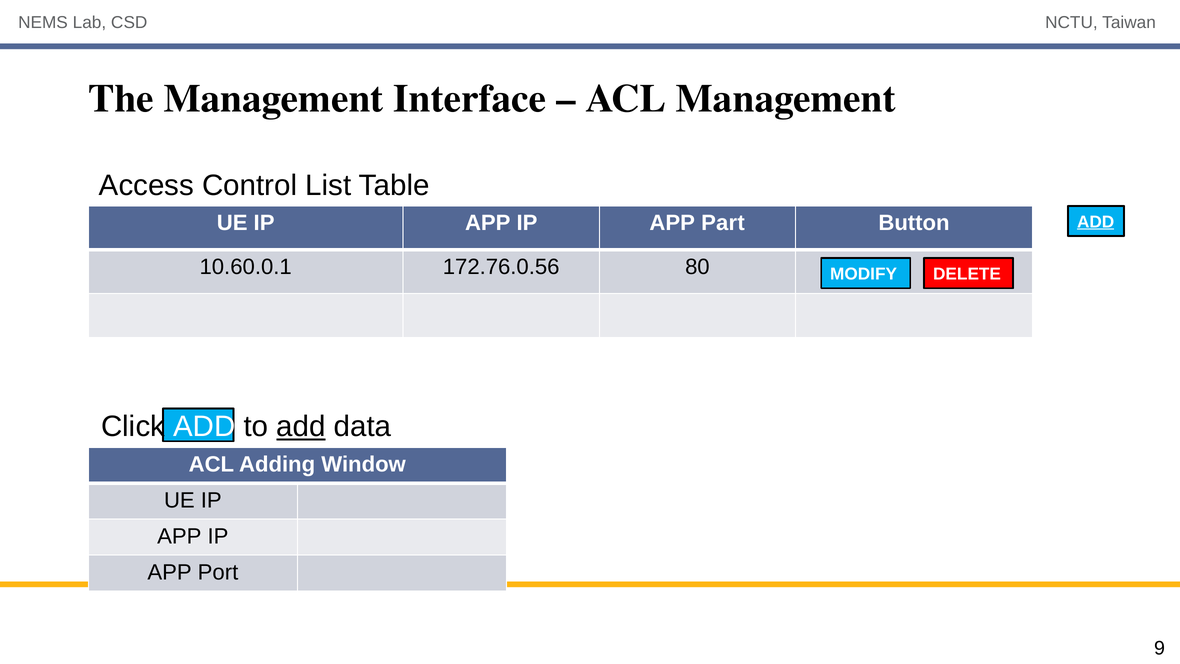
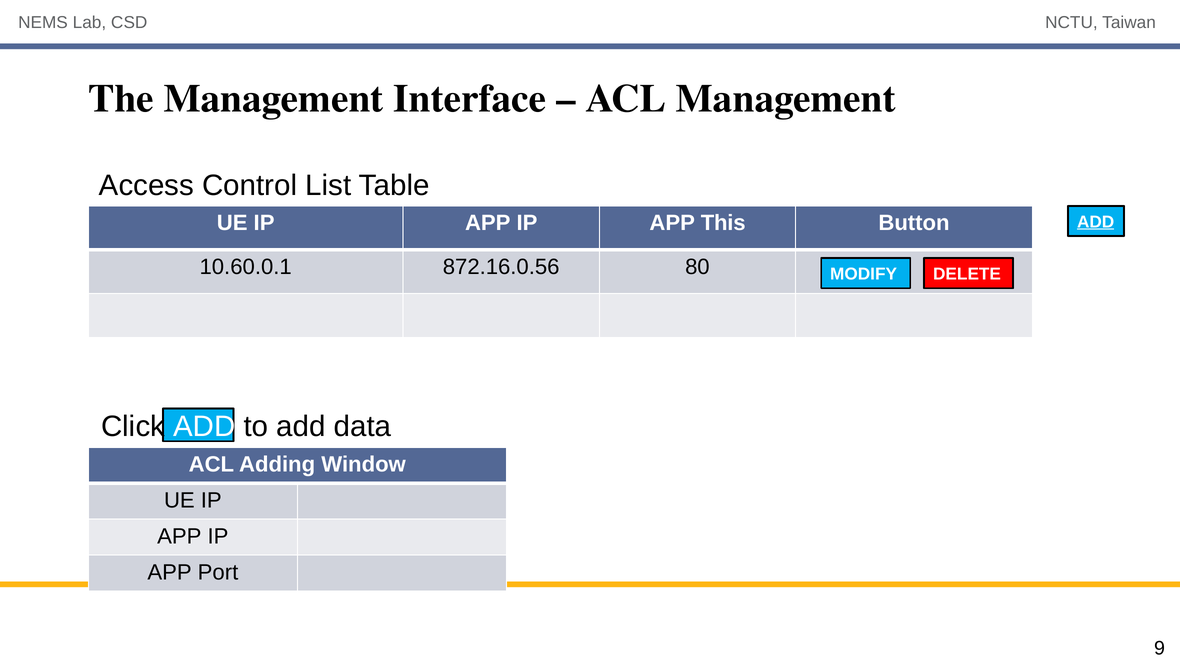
Part: Part -> This
172.76.0.56: 172.76.0.56 -> 872.16.0.56
add at (301, 427) underline: present -> none
